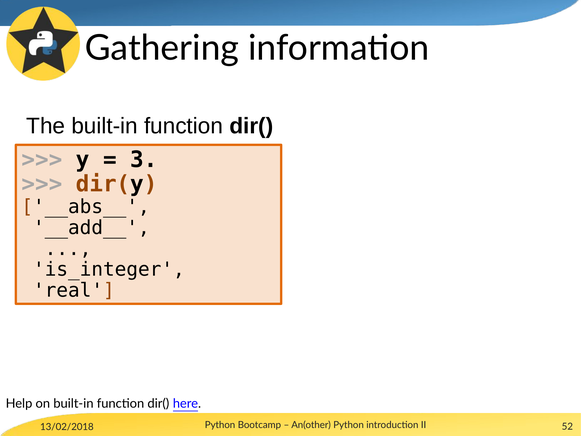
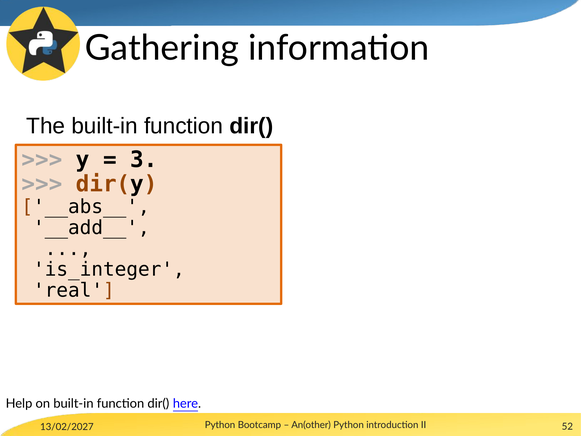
13/02/2018: 13/02/2018 -> 13/02/2027
